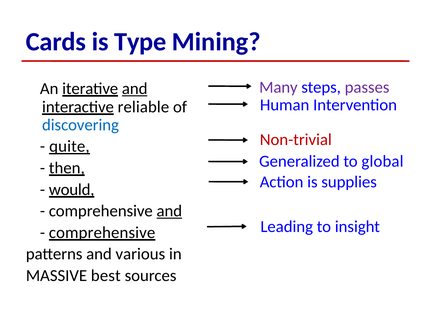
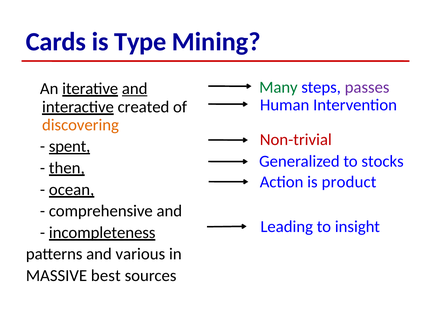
Many colour: purple -> green
reliable: reliable -> created
discovering colour: blue -> orange
quite: quite -> spent
global: global -> stocks
supplies: supplies -> product
would: would -> ocean
and at (169, 211) underline: present -> none
comprehensive at (102, 233): comprehensive -> incompleteness
